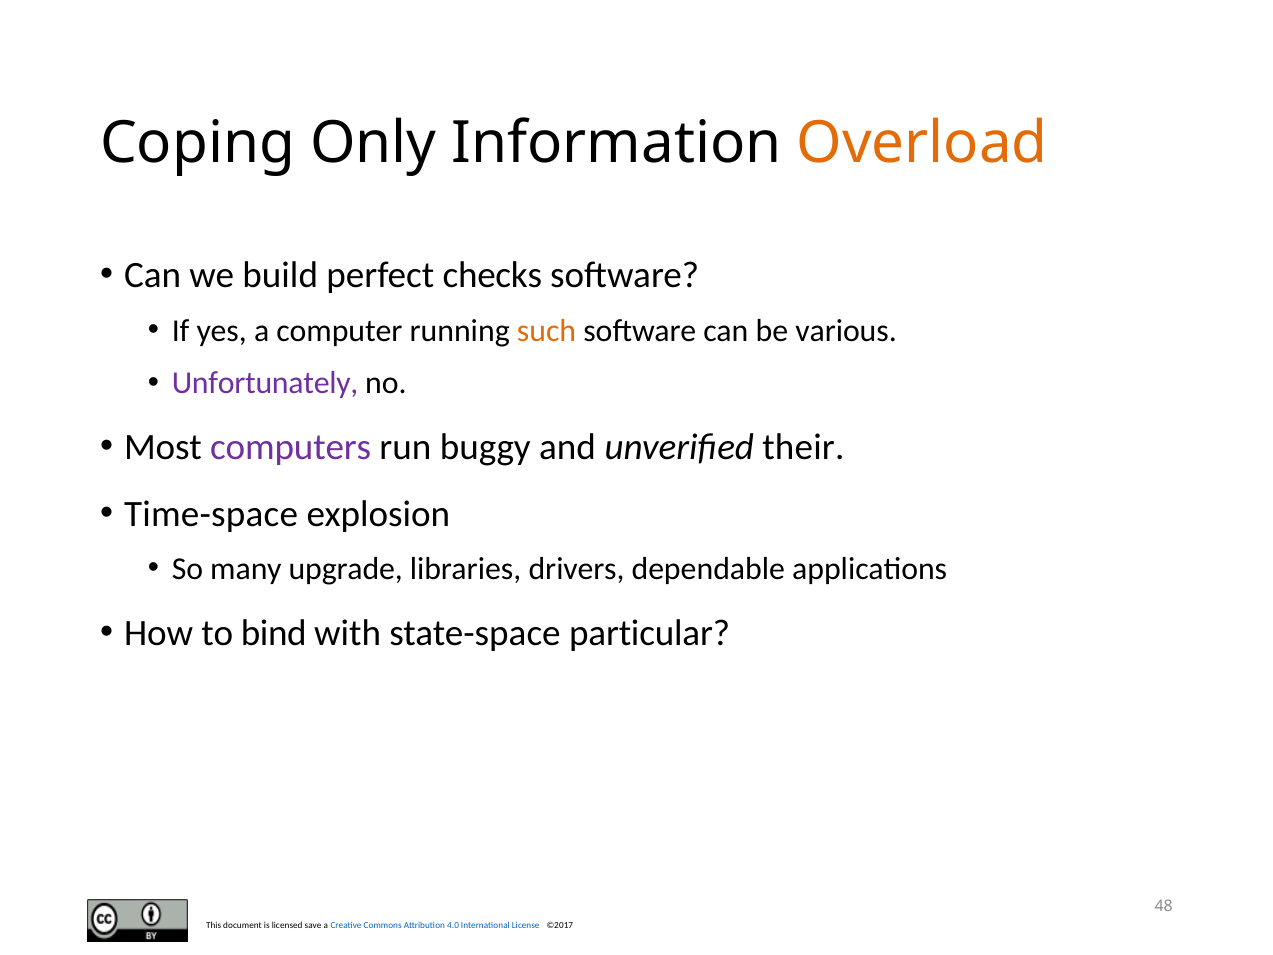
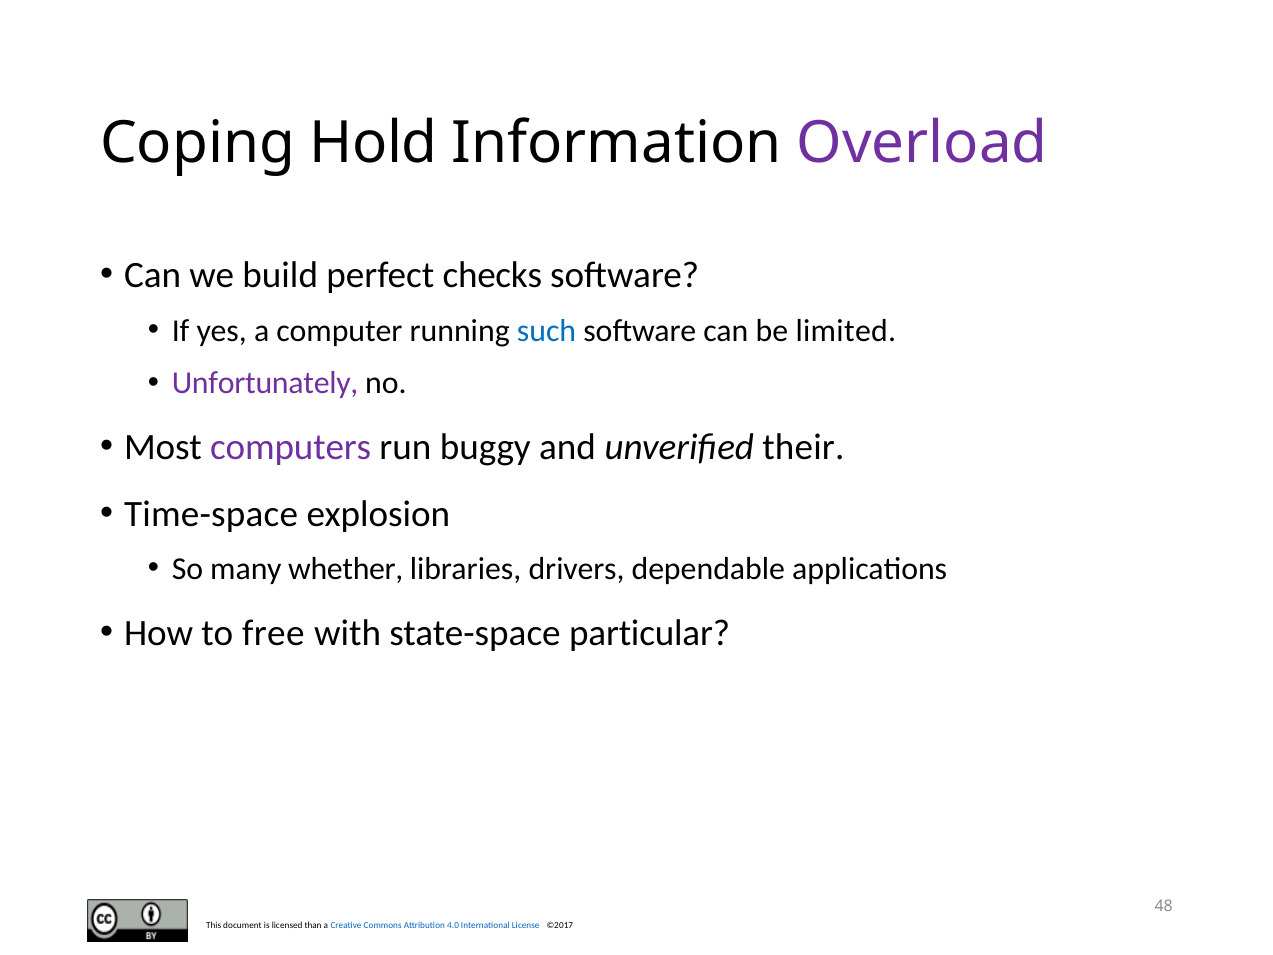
Only: Only -> Hold
Overload colour: orange -> purple
such colour: orange -> blue
various: various -> limited
upgrade: upgrade -> whether
bind: bind -> free
save: save -> than
